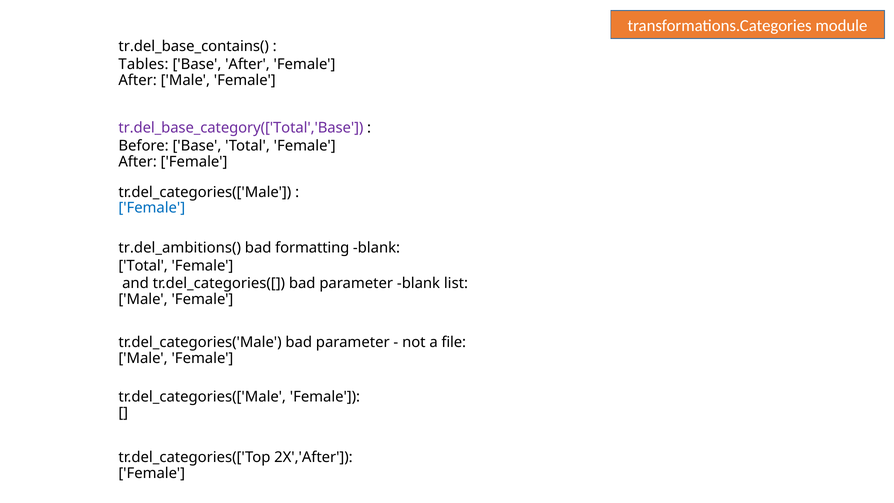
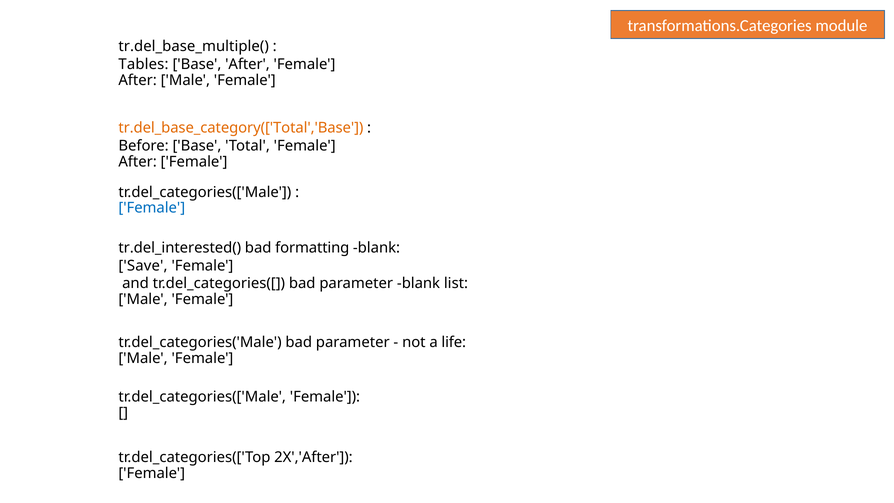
tr.del_base_contains(: tr.del_base_contains( -> tr.del_base_multiple(
tr.del_base_category(['Total','Base colour: purple -> orange
tr.del_ambitions(: tr.del_ambitions( -> tr.del_interested(
Total at (143, 266): Total -> Save
file: file -> life
